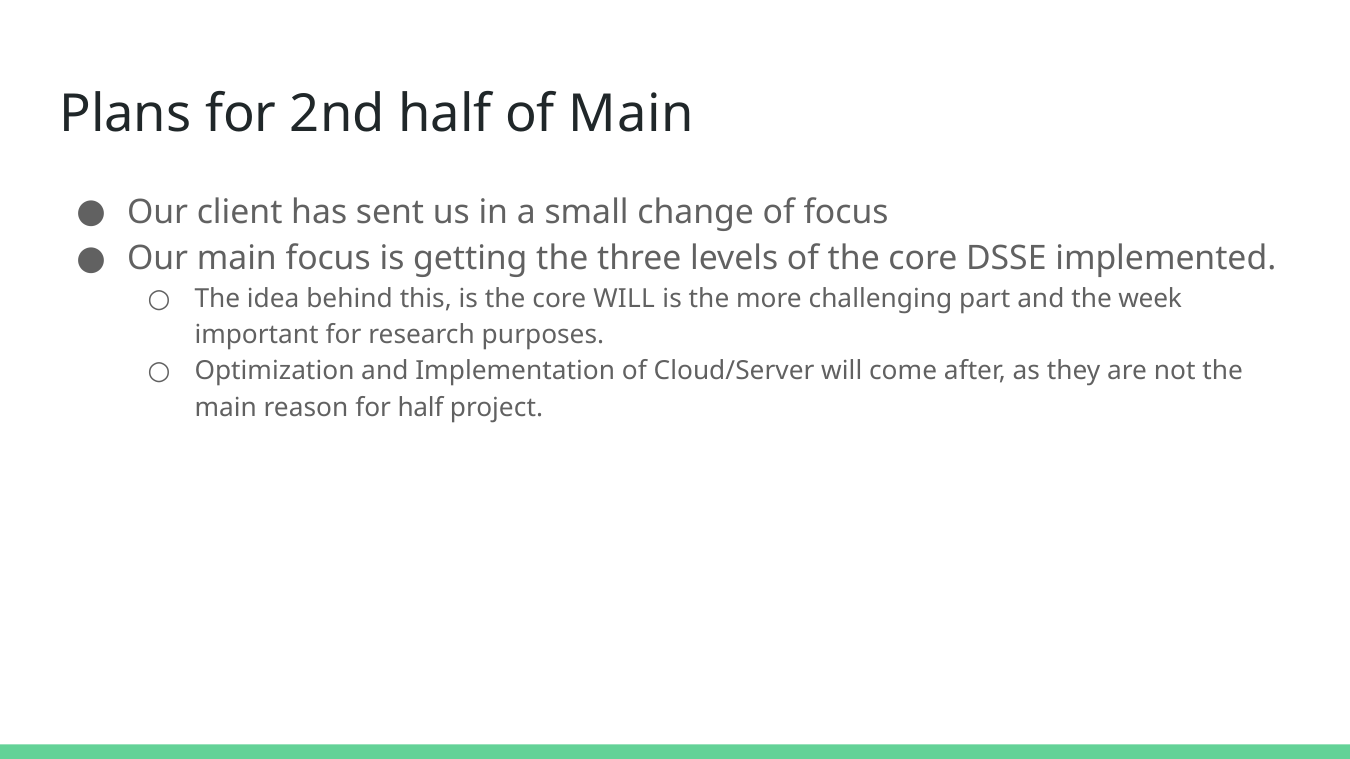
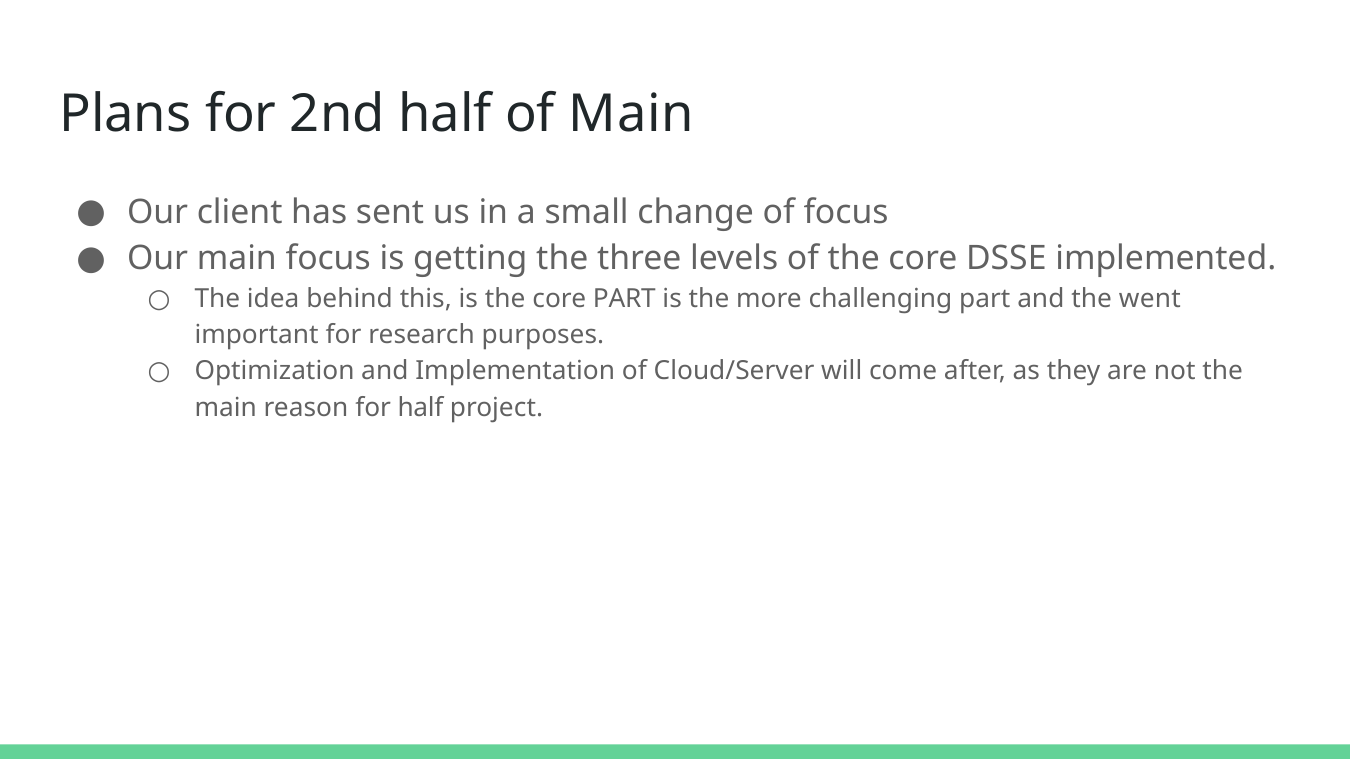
core WILL: WILL -> PART
week: week -> went
